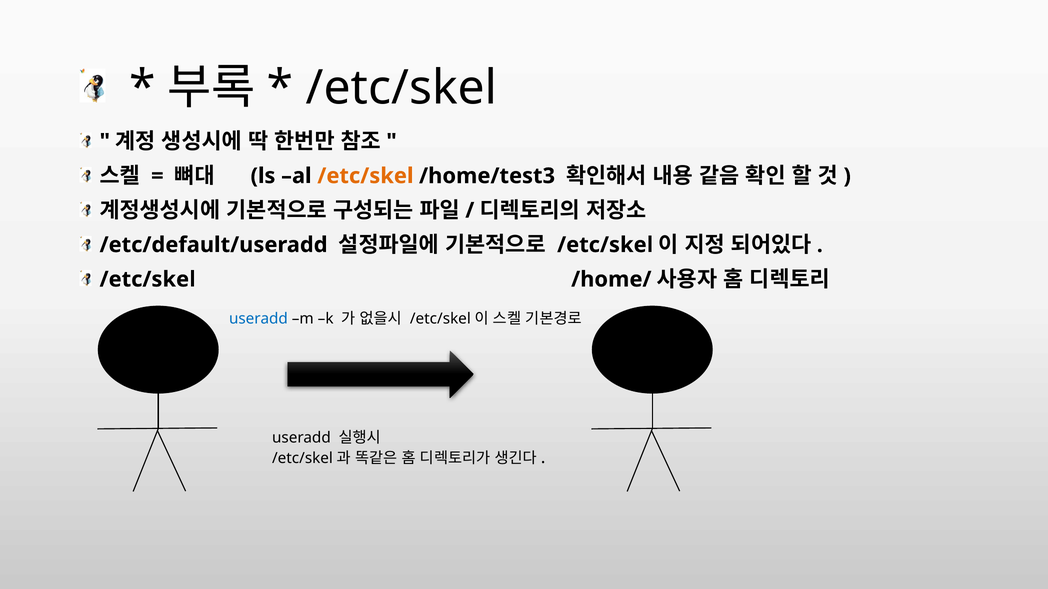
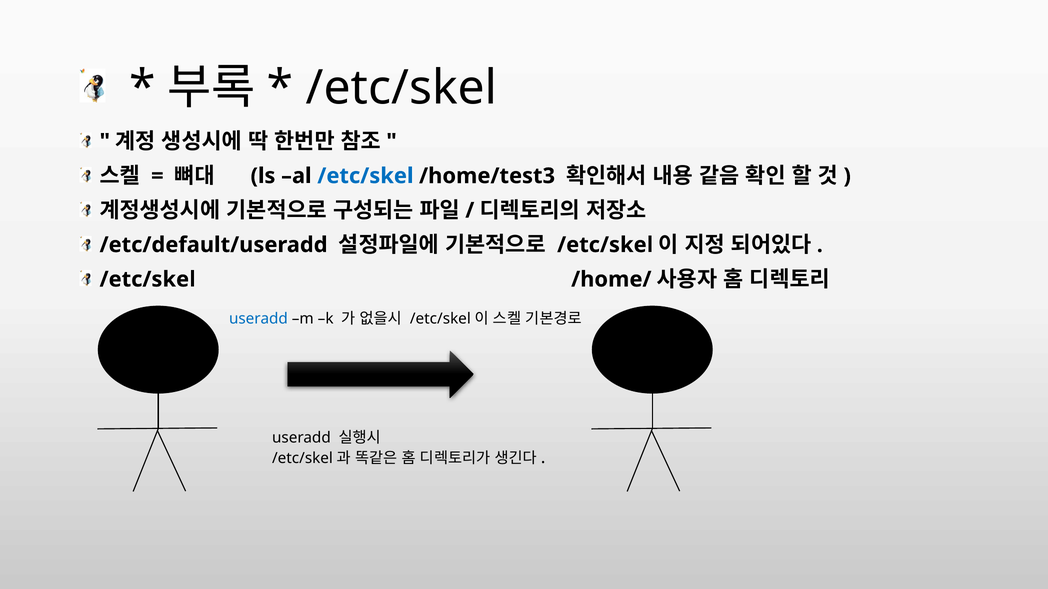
/etc/skel at (365, 176) colour: orange -> blue
